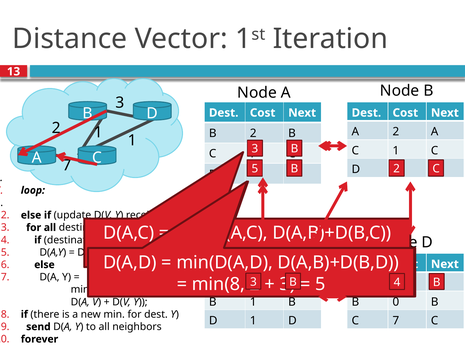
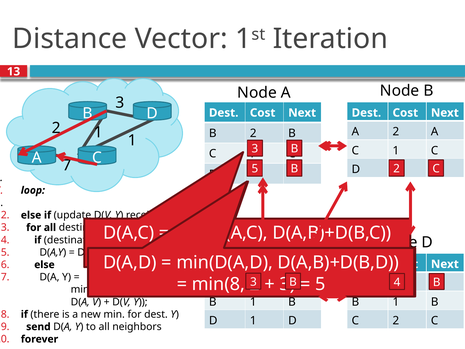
0 at (396, 302): 0 -> 1
7 at (396, 321): 7 -> 2
